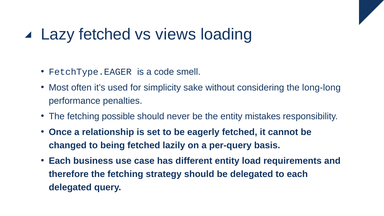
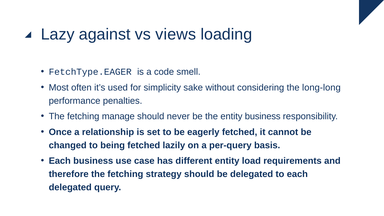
Lazy fetched: fetched -> against
possible: possible -> manage
entity mistakes: mistakes -> business
